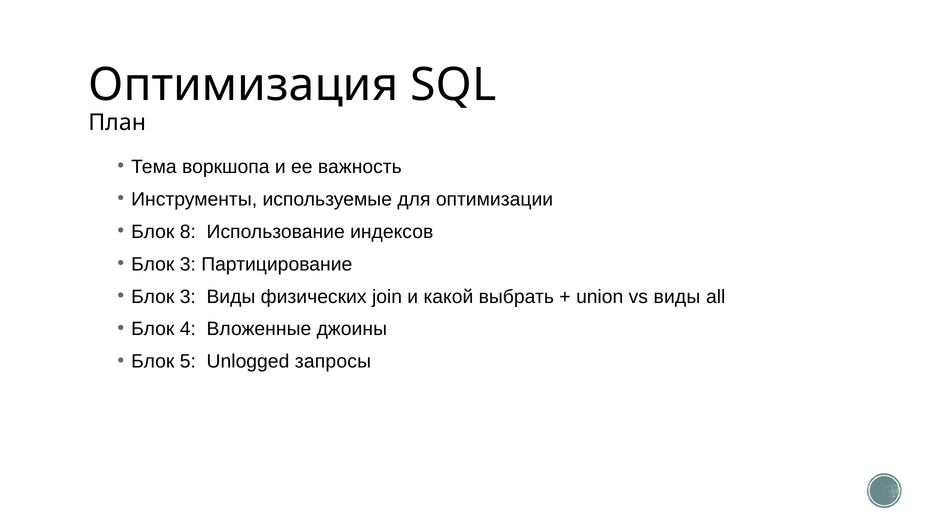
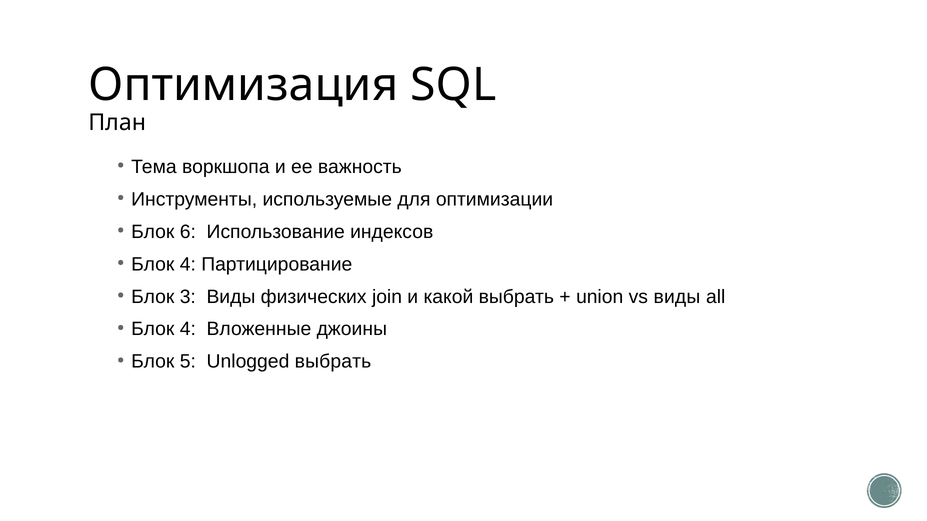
8: 8 -> 6
3 at (188, 264): 3 -> 4
Unlogged запросы: запросы -> выбрать
